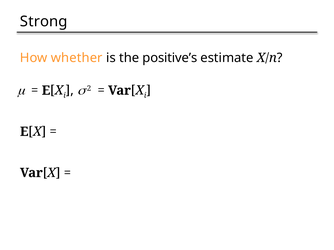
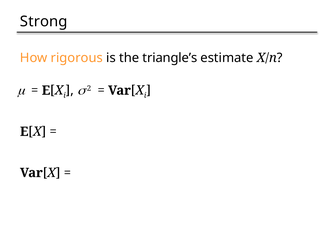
whether: whether -> rigorous
positive’s: positive’s -> triangle’s
